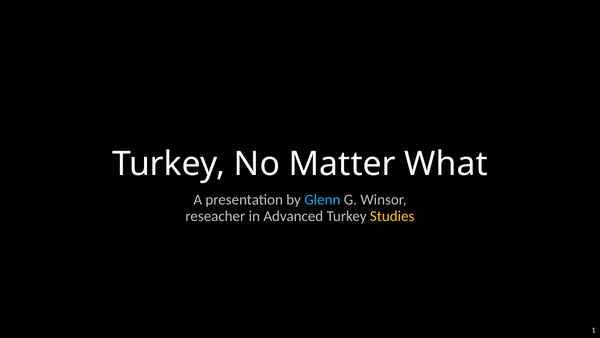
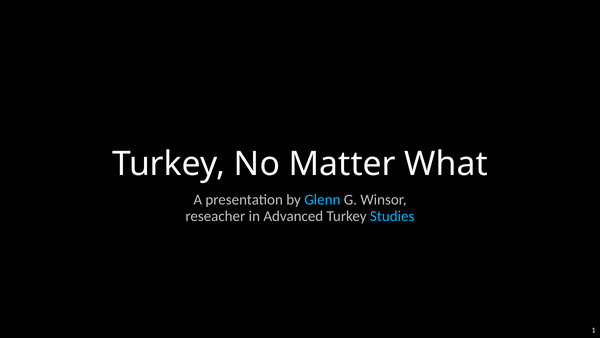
Studies colour: yellow -> light blue
